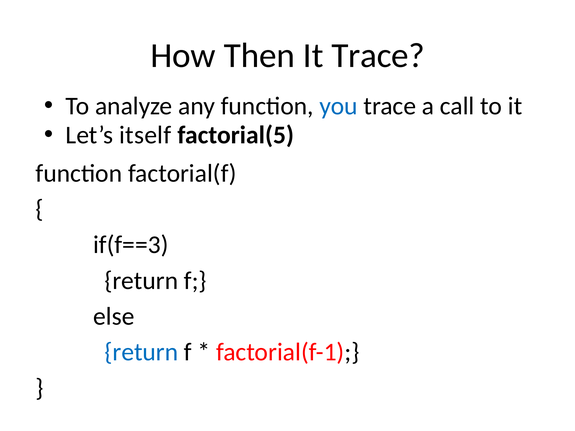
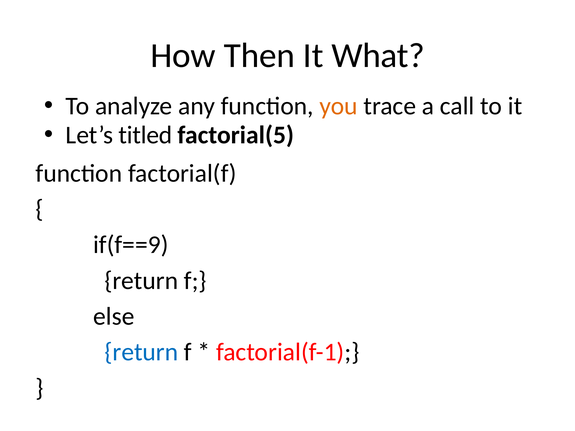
It Trace: Trace -> What
you colour: blue -> orange
itself: itself -> titled
if(f==3: if(f==3 -> if(f==9
